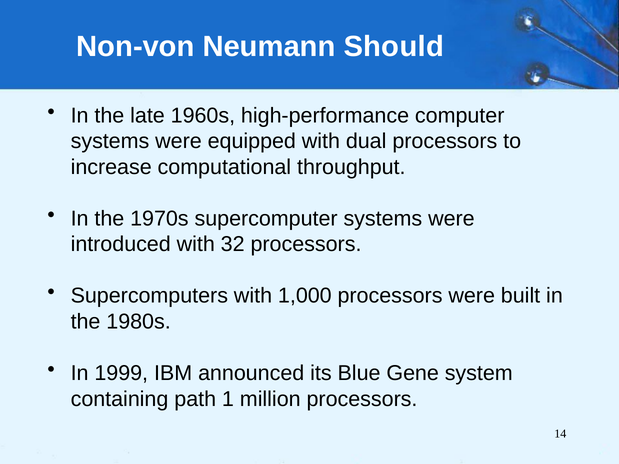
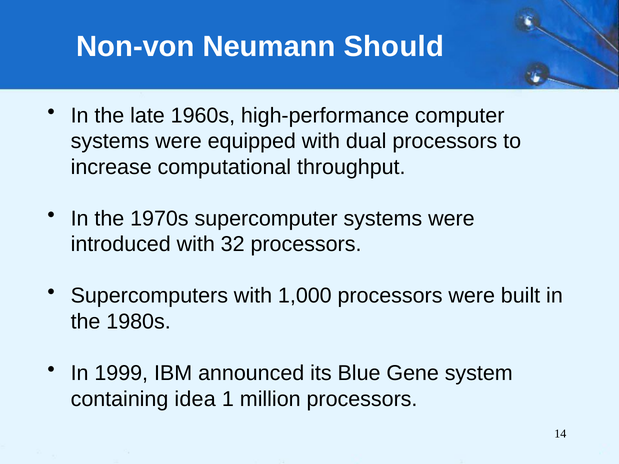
path: path -> idea
